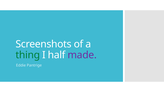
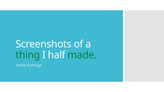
made colour: purple -> green
